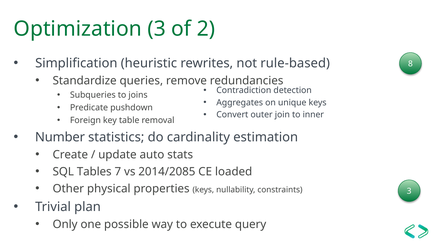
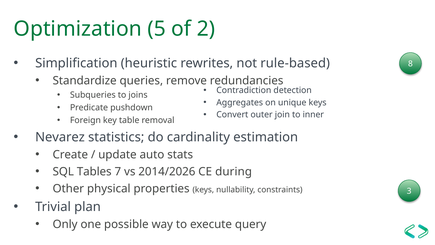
Optimization 3: 3 -> 5
Number: Number -> Nevarez
2014/2085: 2014/2085 -> 2014/2026
loaded: loaded -> during
